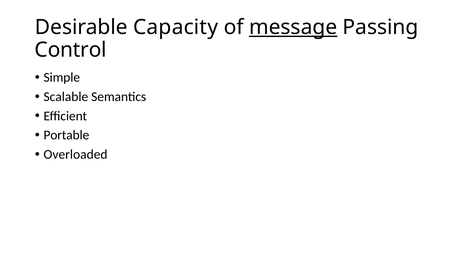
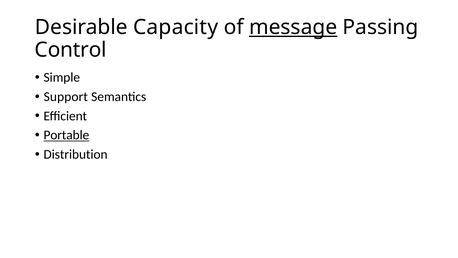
Scalable: Scalable -> Support
Portable underline: none -> present
Overloaded: Overloaded -> Distribution
